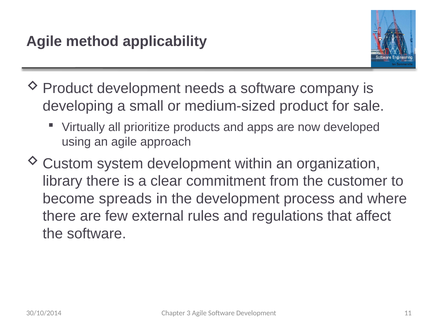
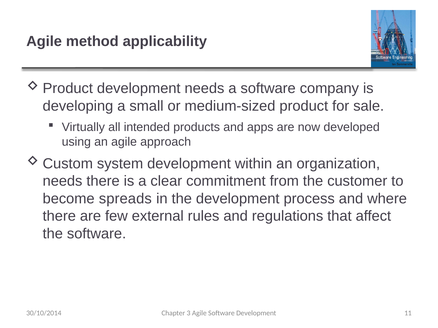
prioritize: prioritize -> intended
library at (63, 181): library -> needs
